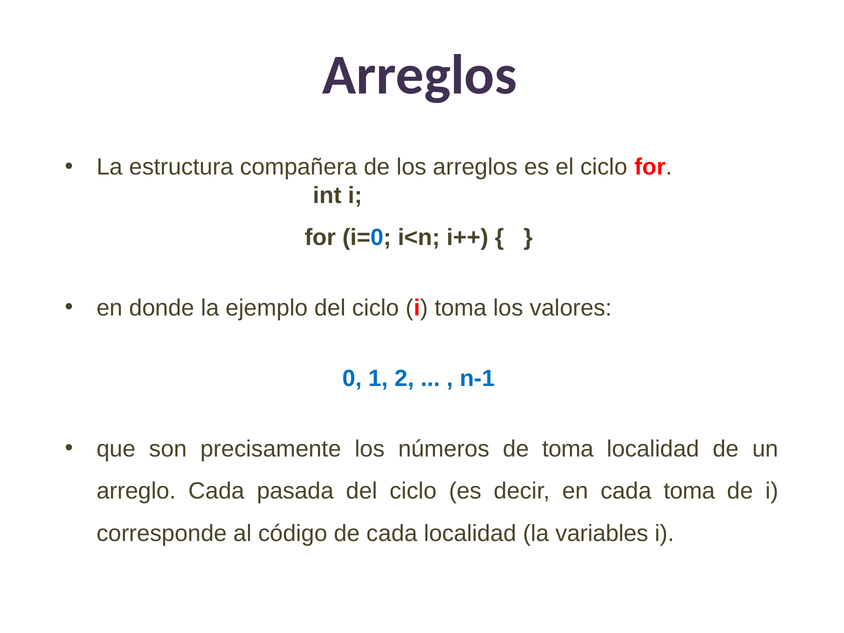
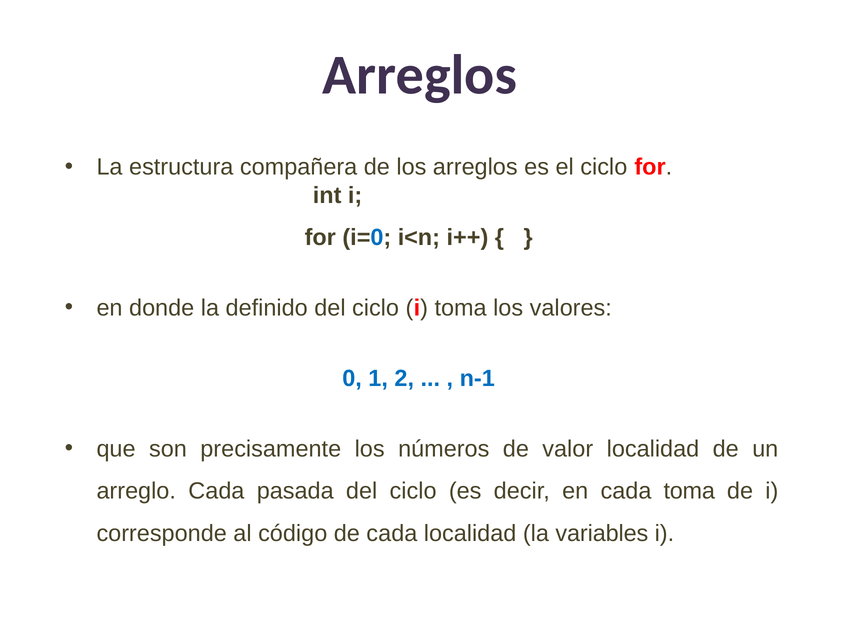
ejemplo: ejemplo -> definido
de toma: toma -> valor
